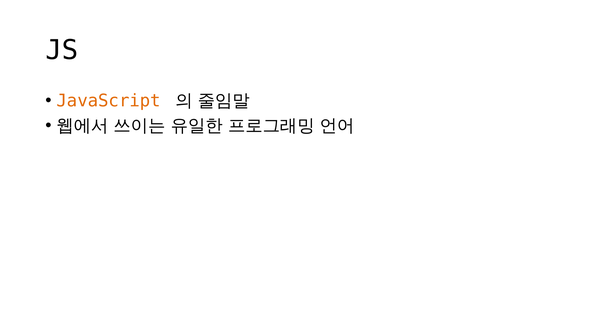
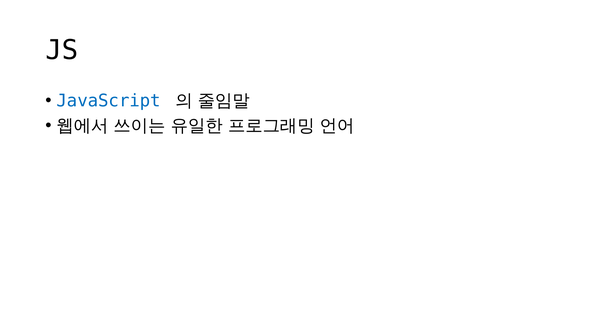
JavaScript colour: orange -> blue
